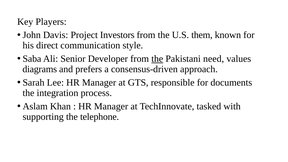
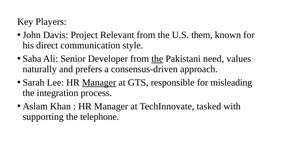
Investors: Investors -> Relevant
diagrams: diagrams -> naturally
Manager at (99, 83) underline: none -> present
documents: documents -> misleading
